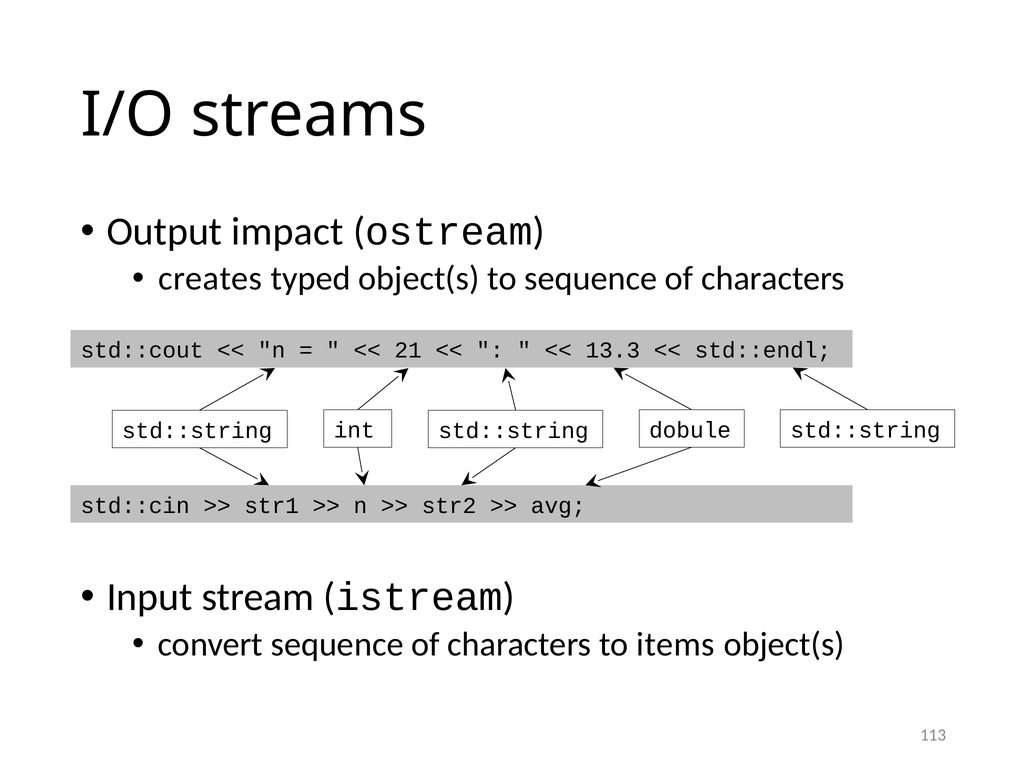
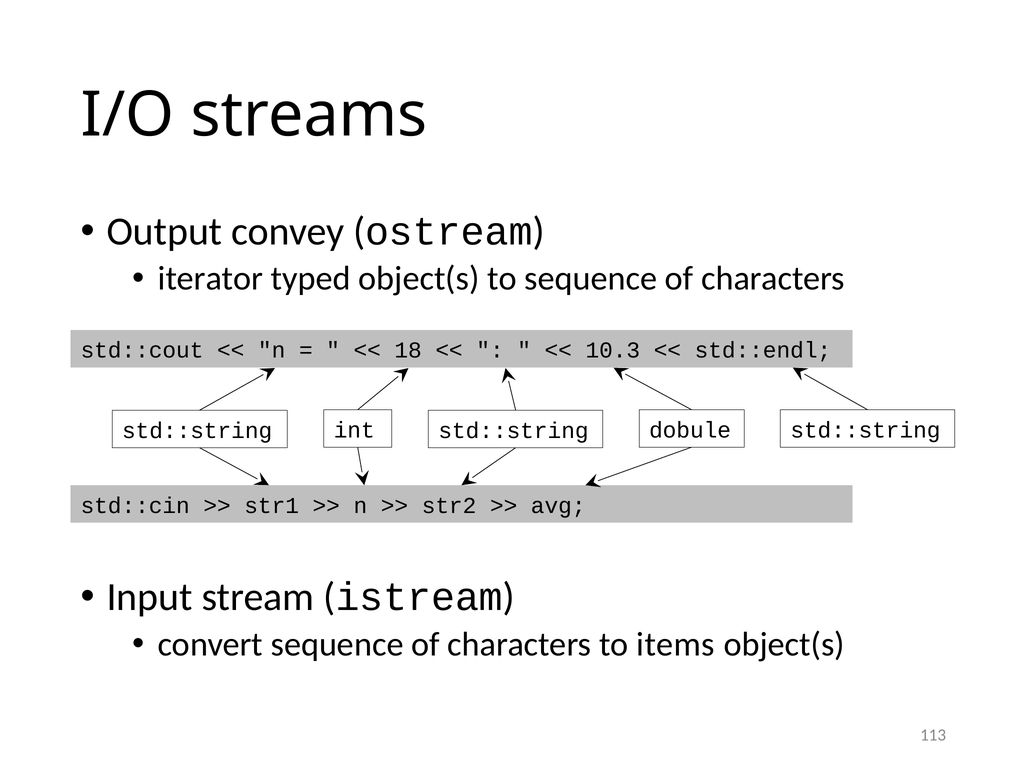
impact: impact -> convey
creates: creates -> iterator
21: 21 -> 18
13.3: 13.3 -> 10.3
